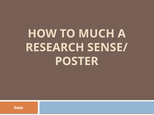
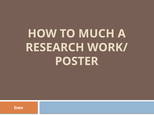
SENSE/: SENSE/ -> WORK/
